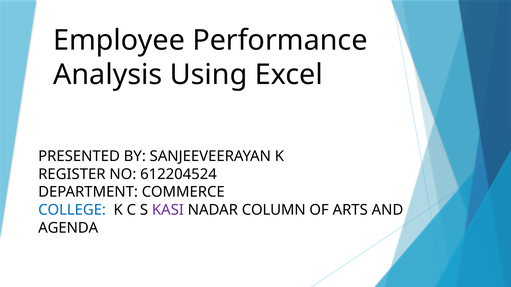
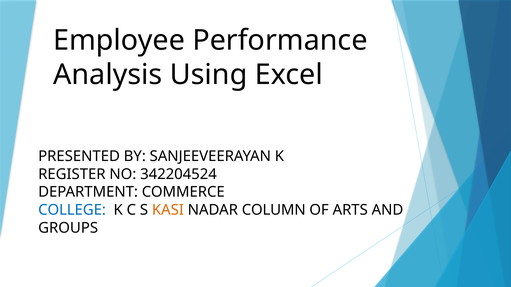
612204524: 612204524 -> 342204524
KASI colour: purple -> orange
AGENDA: AGENDA -> GROUPS
